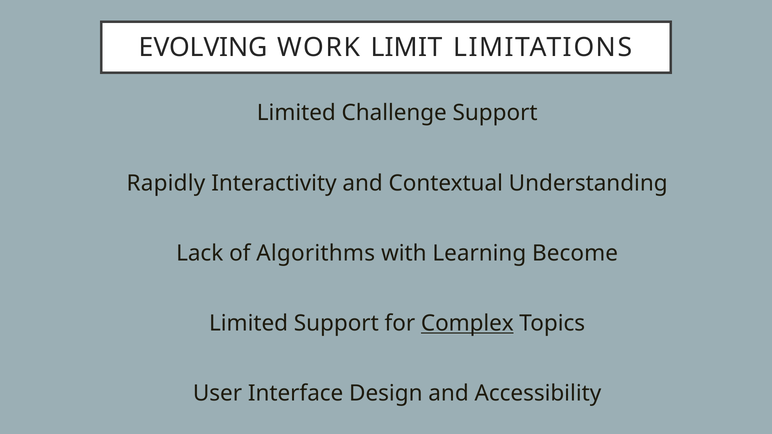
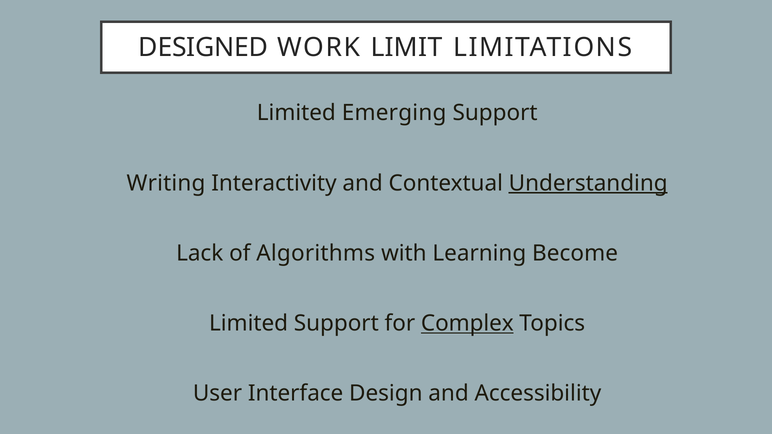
EVOLVING: EVOLVING -> DESIGNED
Challenge: Challenge -> Emerging
Rapidly: Rapidly -> Writing
Understanding underline: none -> present
